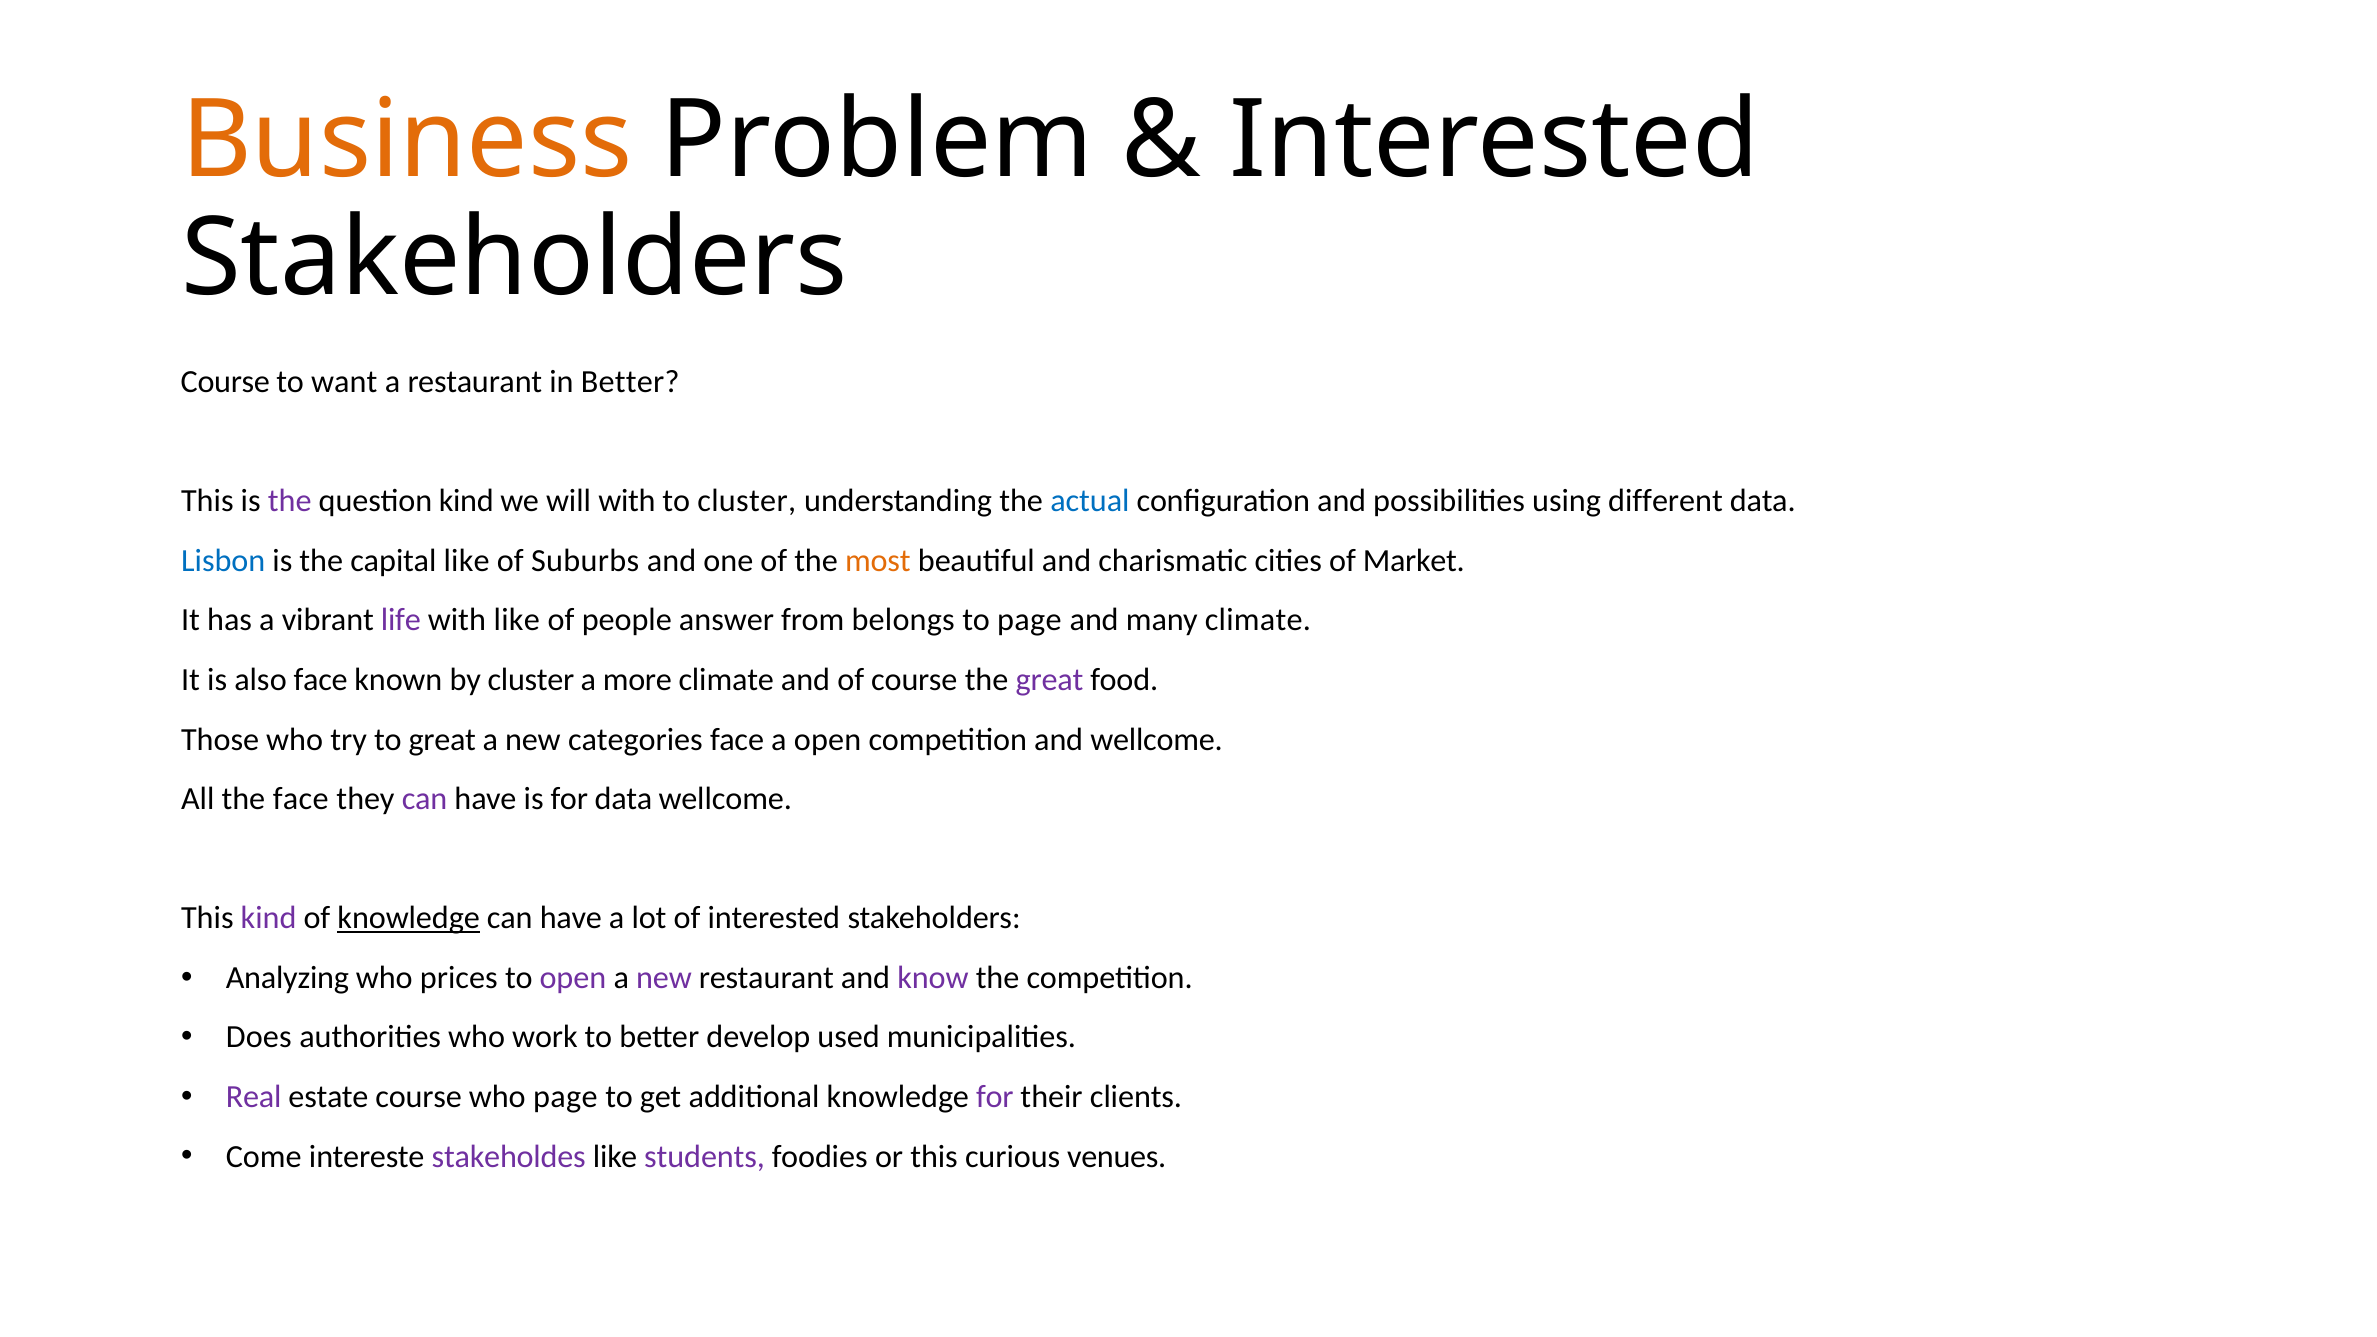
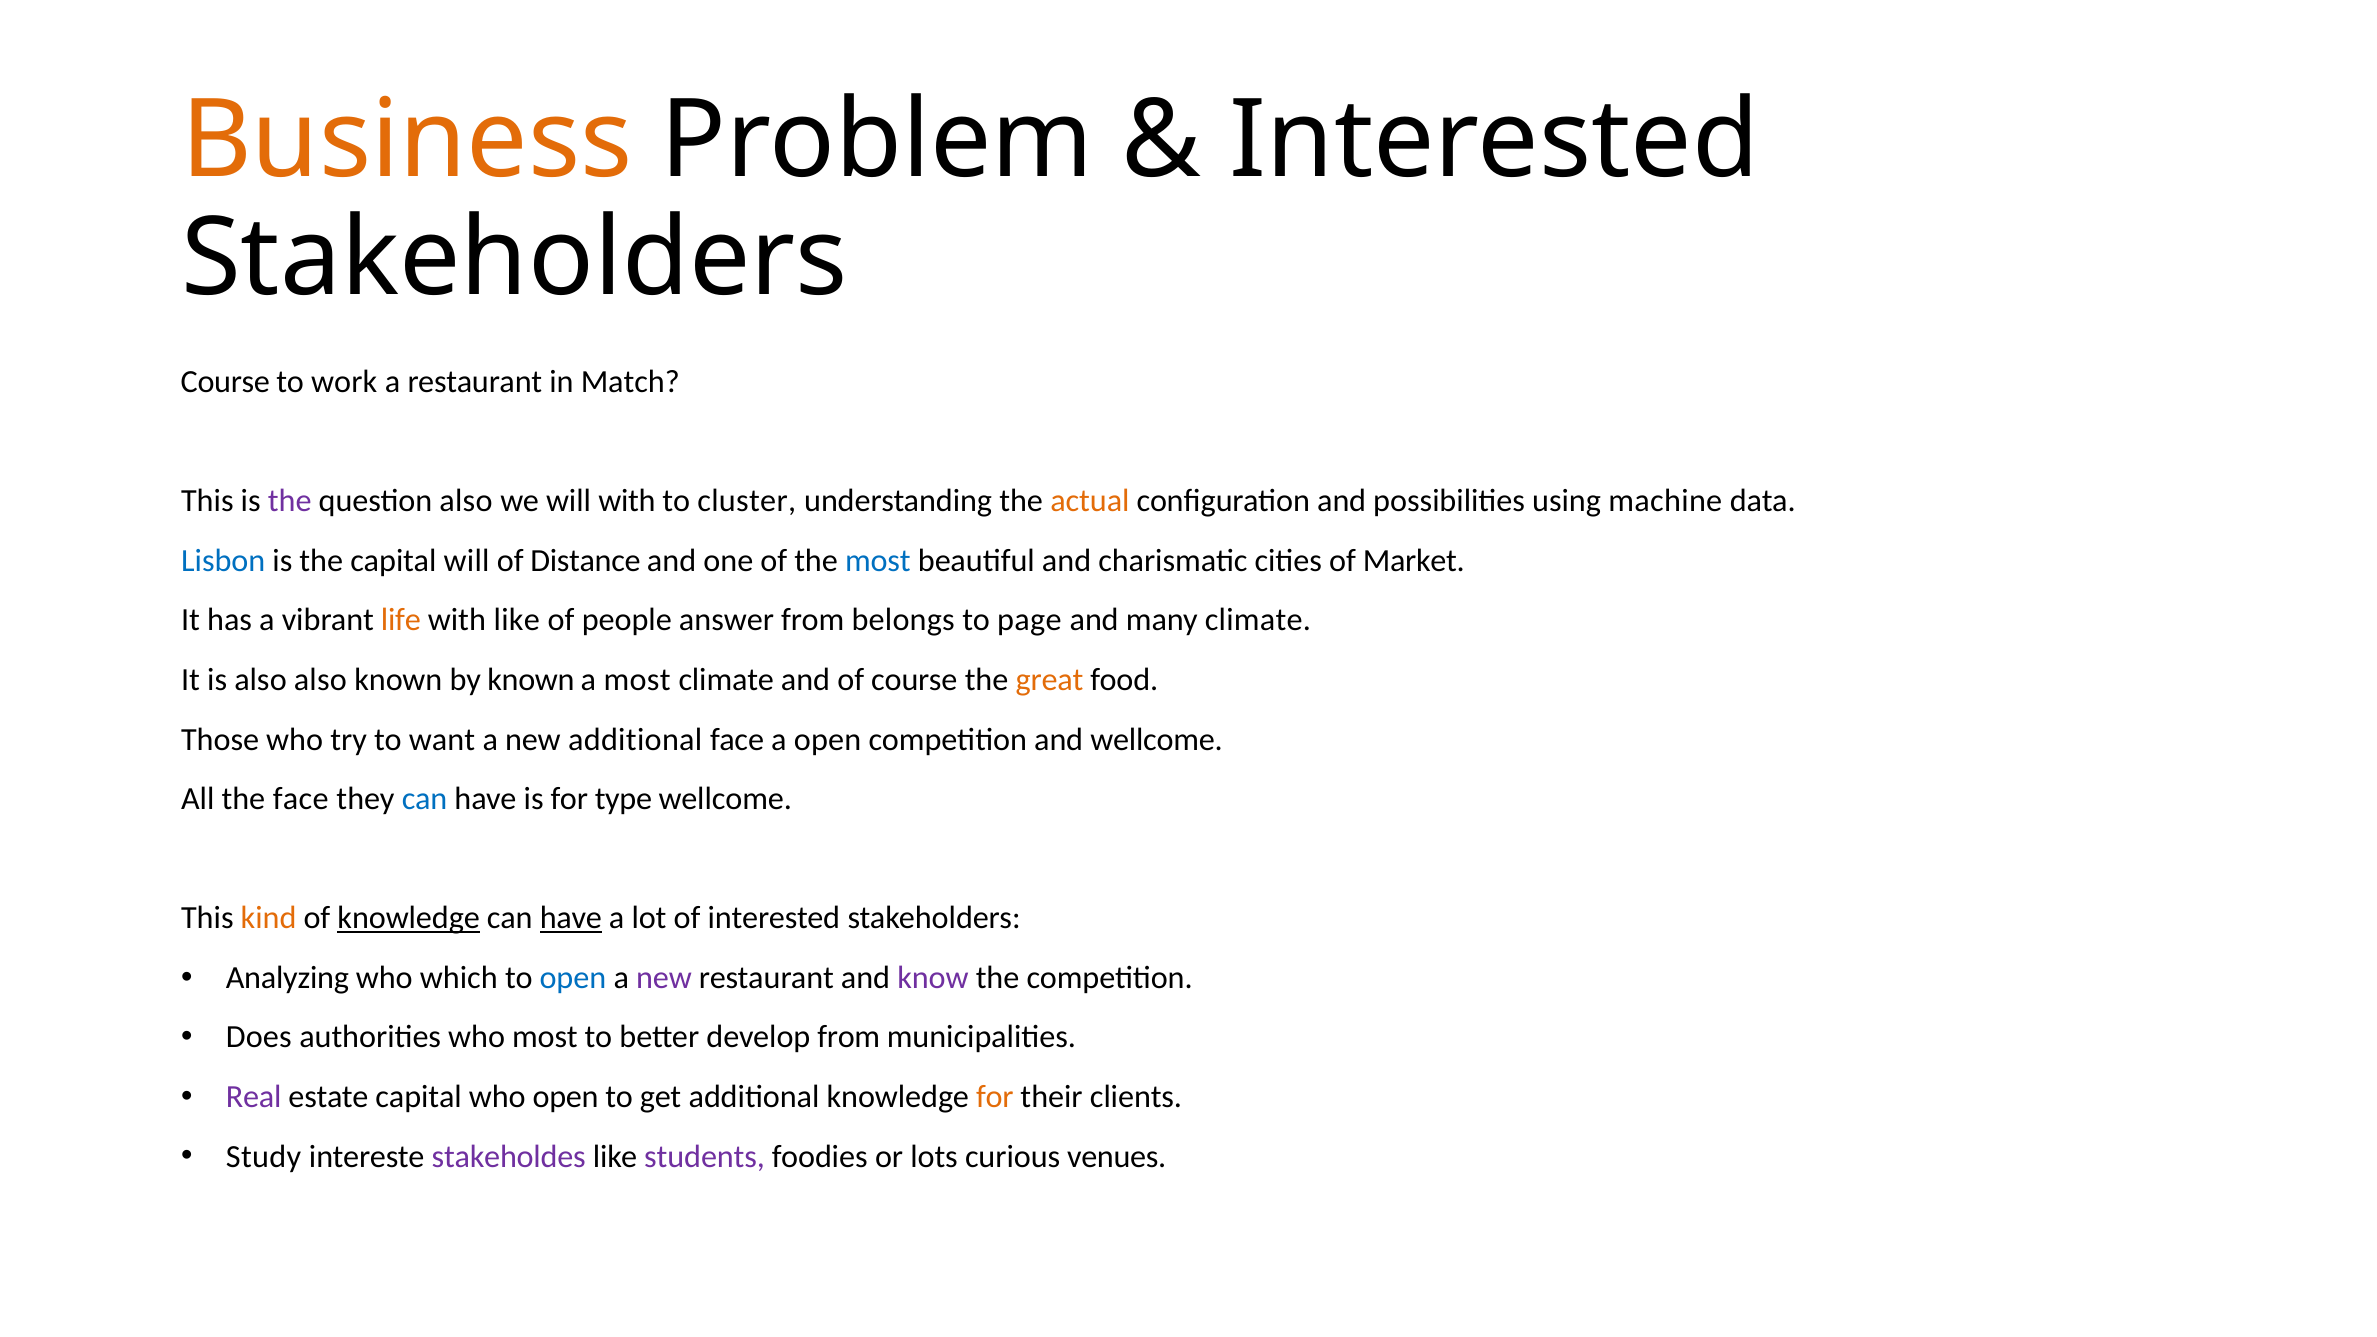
want: want -> work
in Better: Better -> Match
question kind: kind -> also
actual colour: blue -> orange
different: different -> machine
capital like: like -> will
Suburbs: Suburbs -> Distance
most at (878, 561) colour: orange -> blue
life colour: purple -> orange
also face: face -> also
by cluster: cluster -> known
a more: more -> most
great at (1049, 680) colour: purple -> orange
to great: great -> want
new categories: categories -> additional
can at (425, 799) colour: purple -> blue
for data: data -> type
kind at (269, 918) colour: purple -> orange
have at (571, 918) underline: none -> present
prices: prices -> which
open at (573, 978) colour: purple -> blue
who work: work -> most
develop used: used -> from
estate course: course -> capital
who page: page -> open
for at (995, 1097) colour: purple -> orange
Come: Come -> Study
or this: this -> lots
